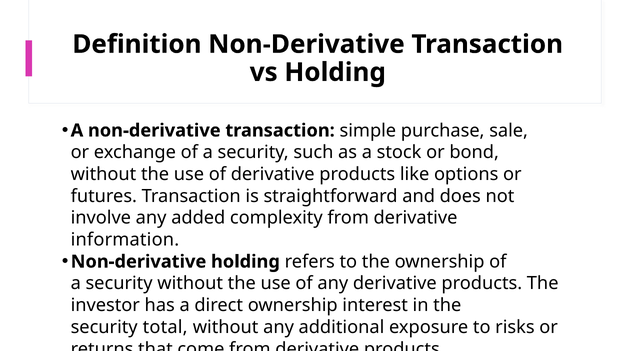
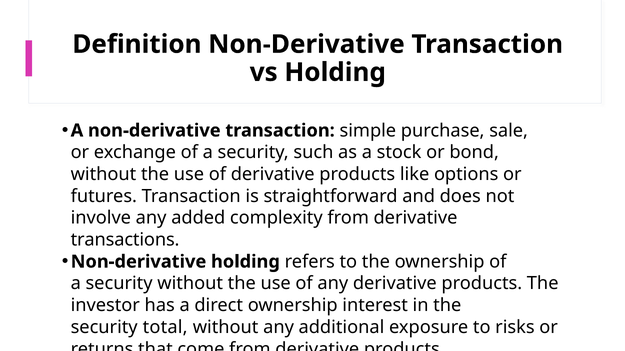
information: information -> transactions
